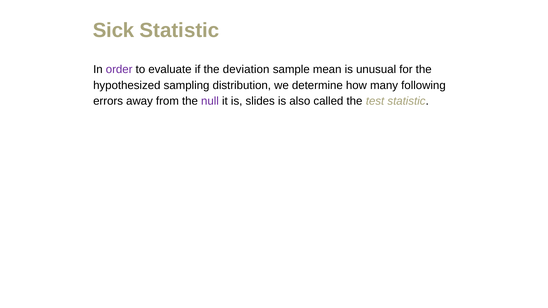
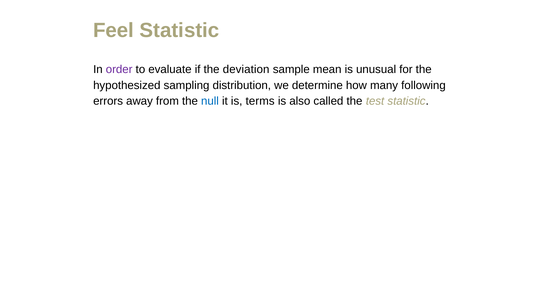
Sick: Sick -> Feel
null colour: purple -> blue
slides: slides -> terms
